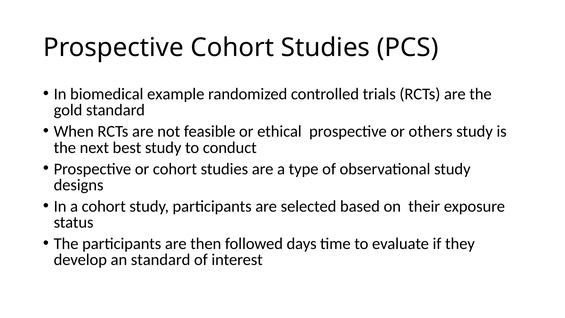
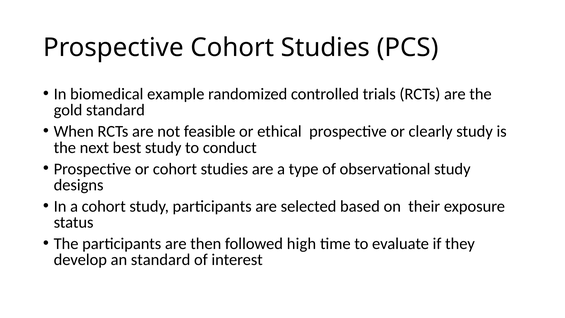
others: others -> clearly
days: days -> high
